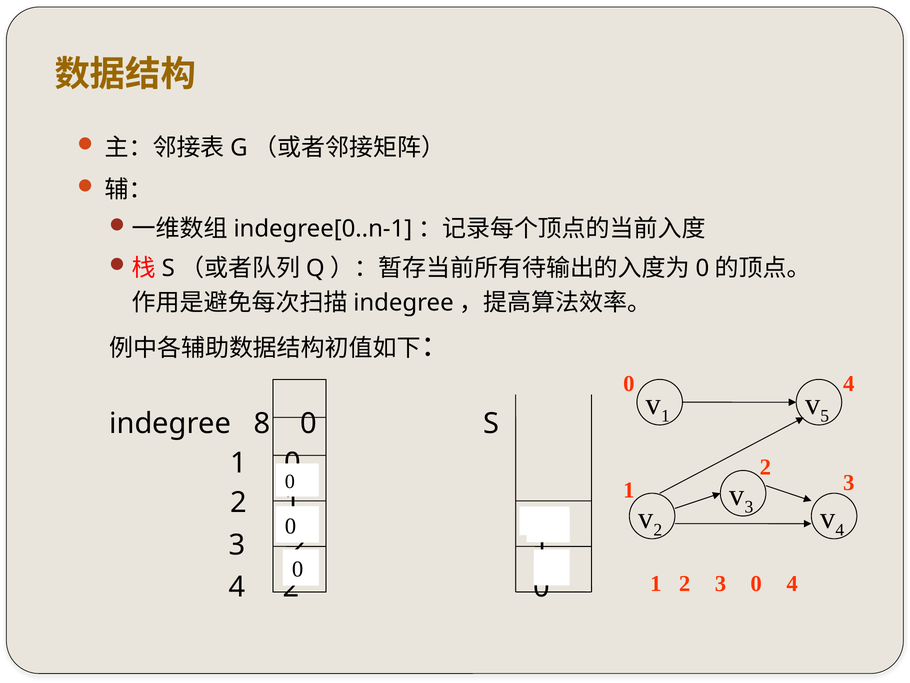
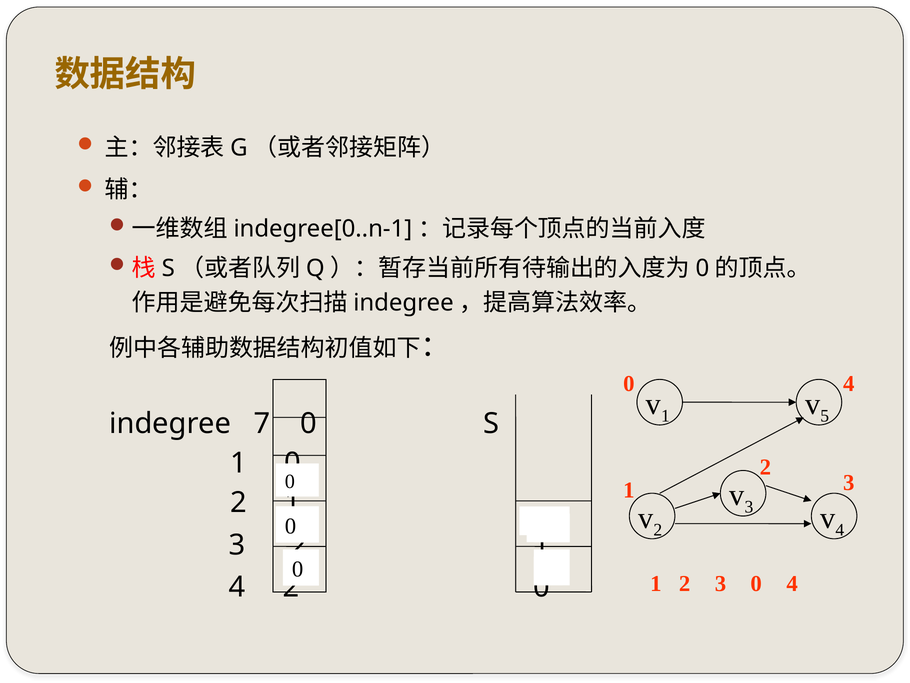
8: 8 -> 7
